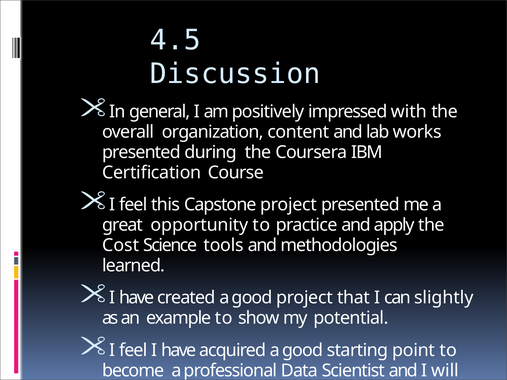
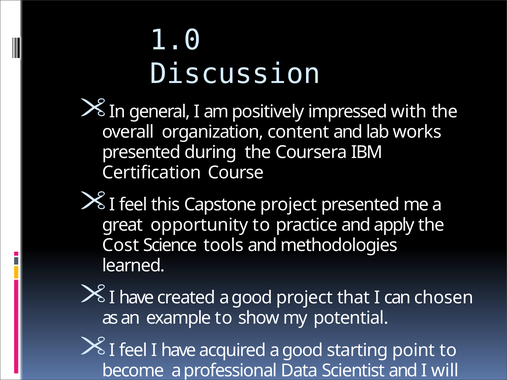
4.5: 4.5 -> 1.0
slightly: slightly -> chosen
